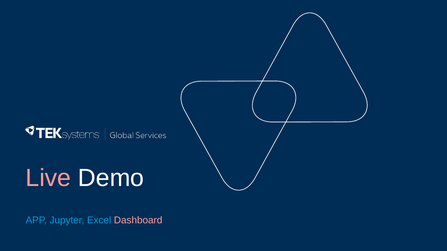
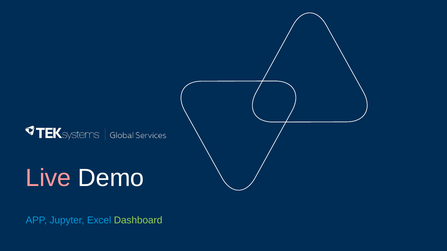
Dashboard colour: pink -> light green
